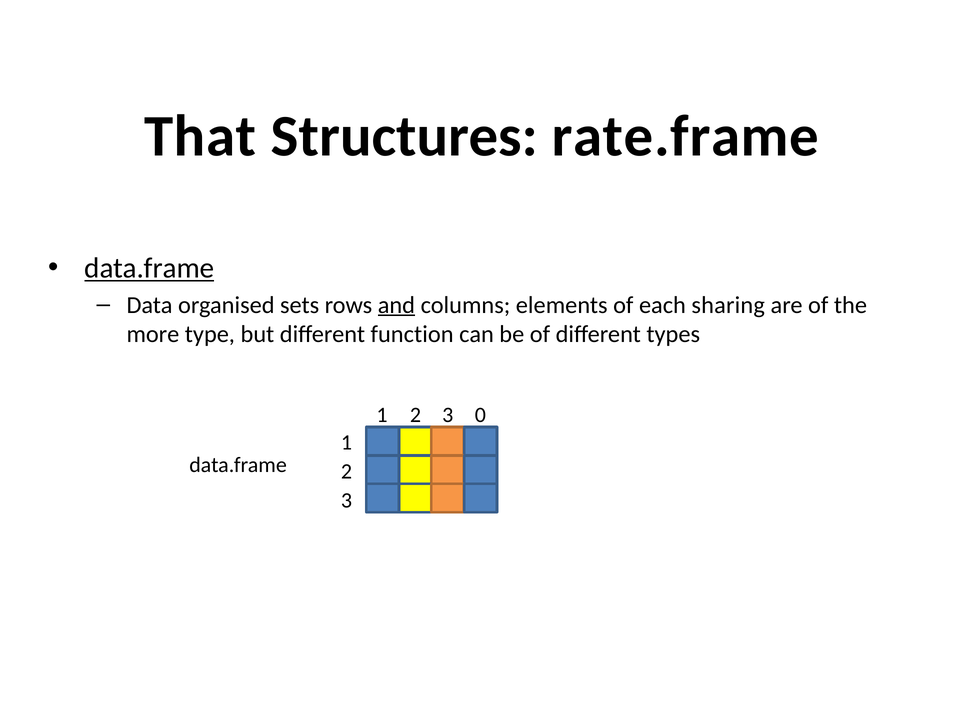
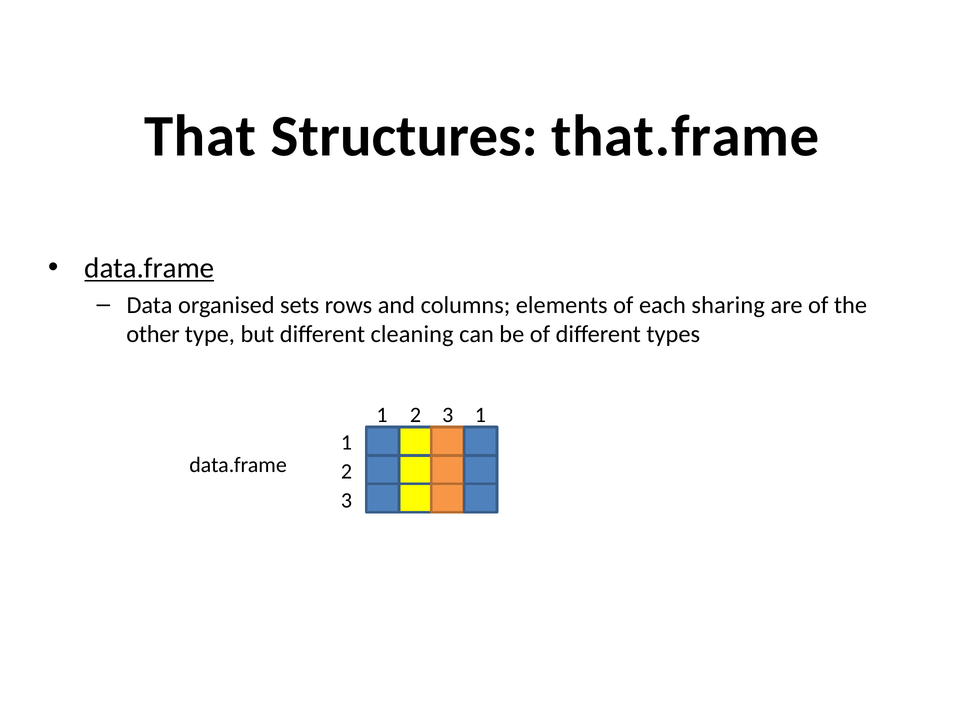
rate.frame: rate.frame -> that.frame
and underline: present -> none
more: more -> other
function: function -> cleaning
3 0: 0 -> 1
